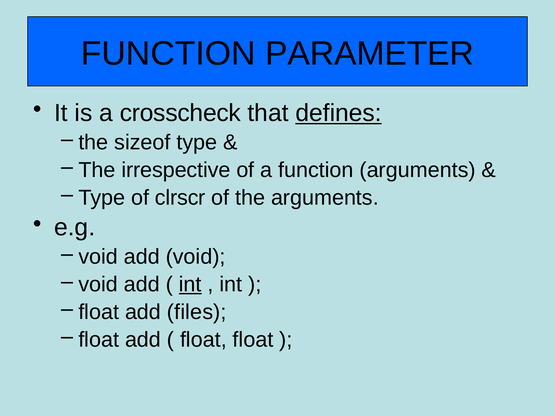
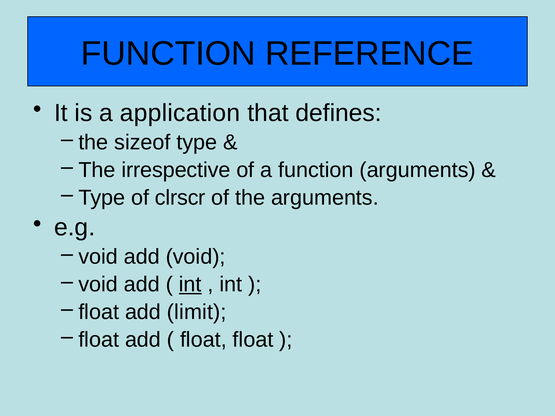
PARAMETER: PARAMETER -> REFERENCE
crosscheck: crosscheck -> application
defines underline: present -> none
files: files -> limit
